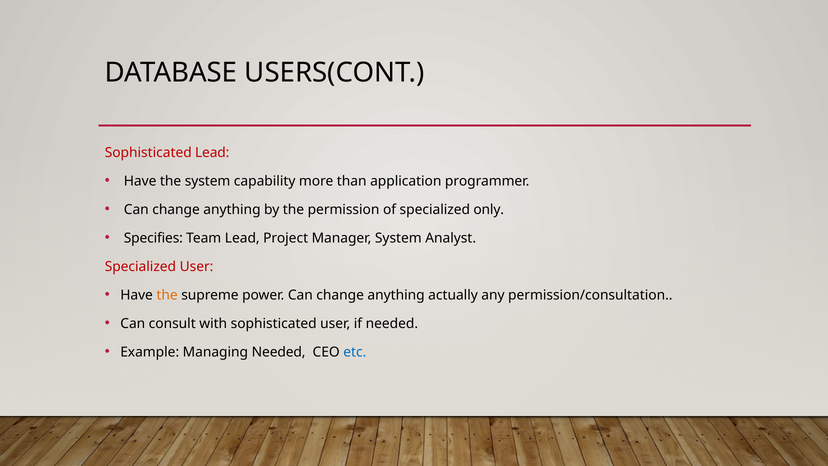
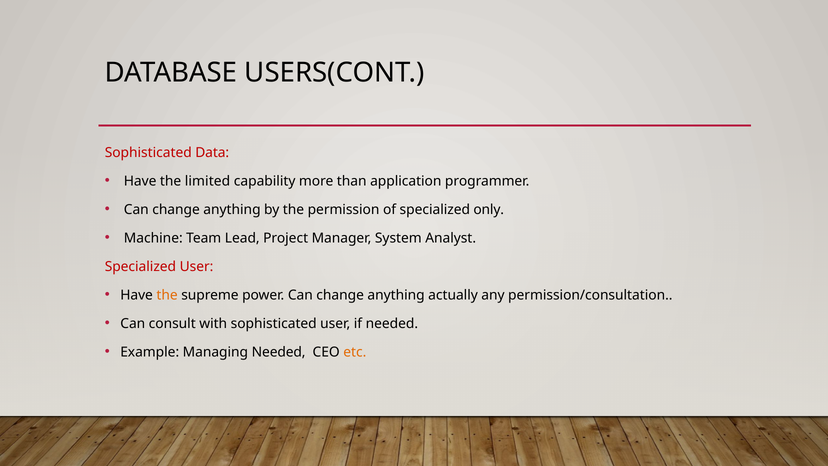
Sophisticated Lead: Lead -> Data
the system: system -> limited
Specifies: Specifies -> Machine
etc colour: blue -> orange
